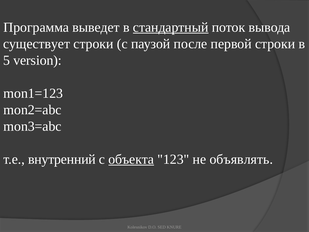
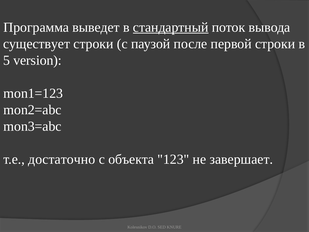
внутренний: внутренний -> достаточно
объекта underline: present -> none
объявлять: объявлять -> завершает
